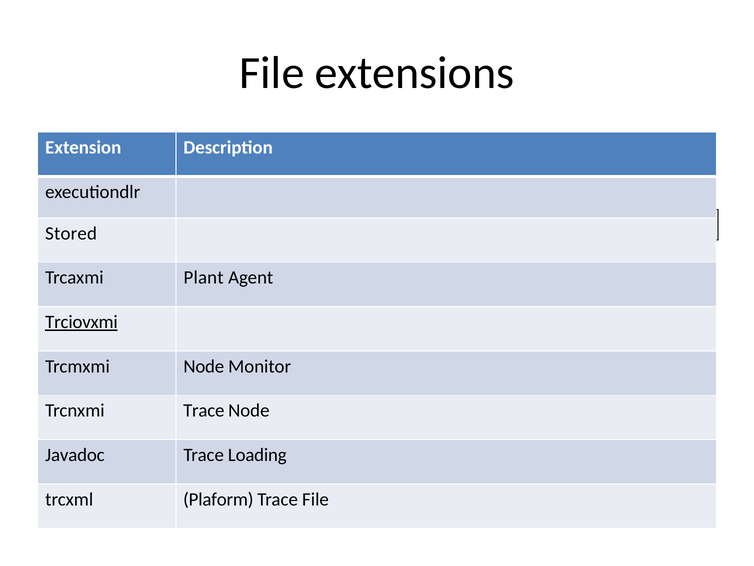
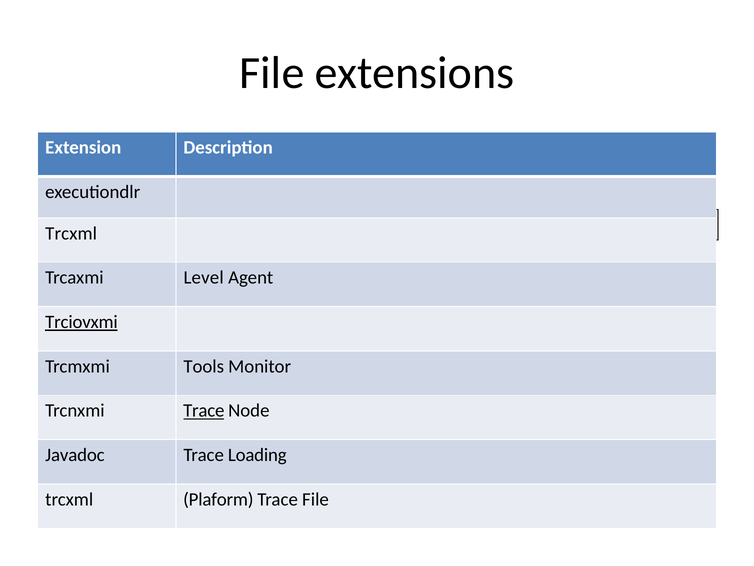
Stored at (71, 233): Stored -> Trcxml
Plant: Plant -> Level
Trcmxmi Node: Node -> Tools
Trace at (204, 410) underline: none -> present
